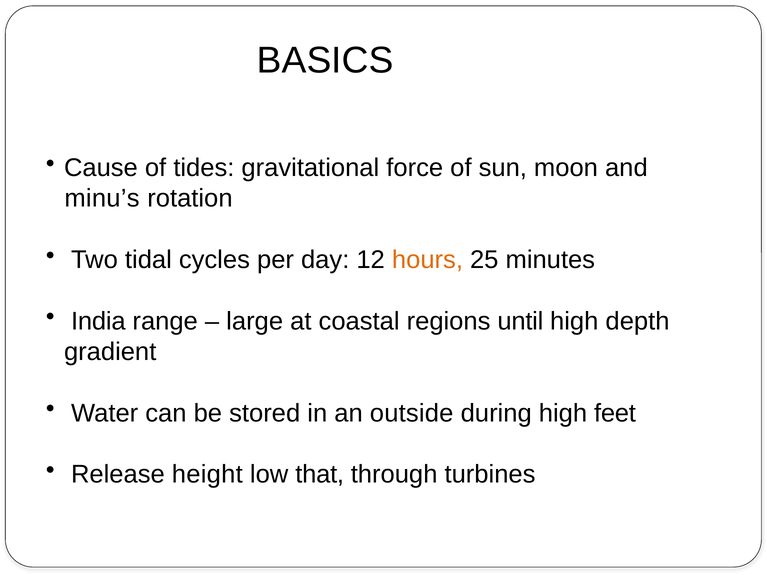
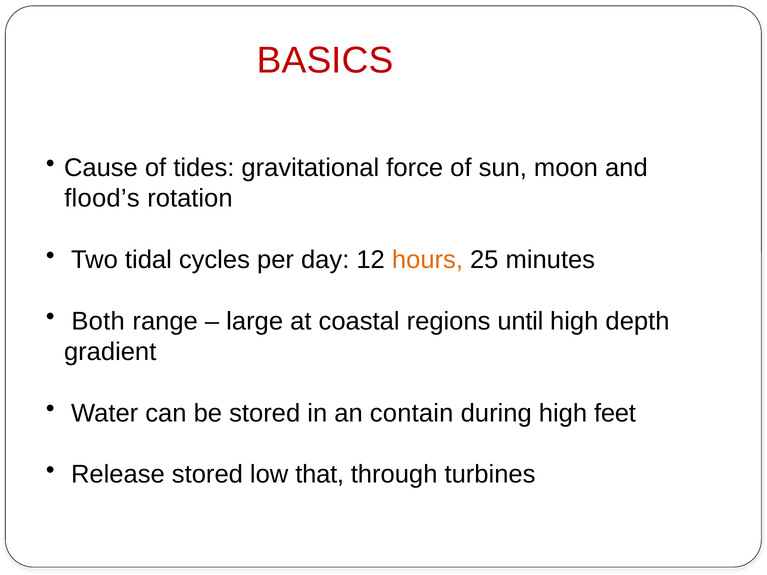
BASICS colour: black -> red
minu’s: minu’s -> flood’s
India: India -> Both
outside: outside -> contain
Release height: height -> stored
